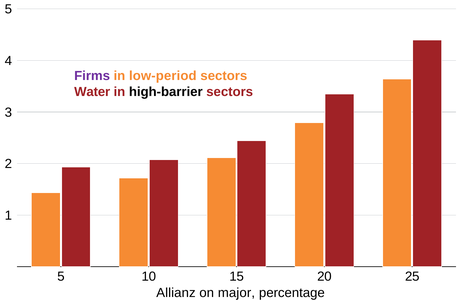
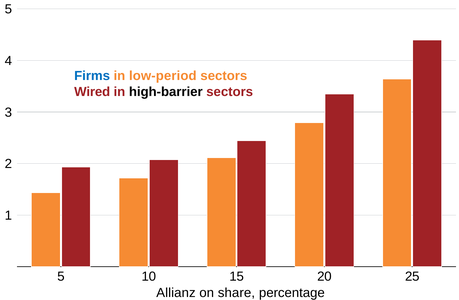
Firms colour: purple -> blue
Water: Water -> Wired
major: major -> share
